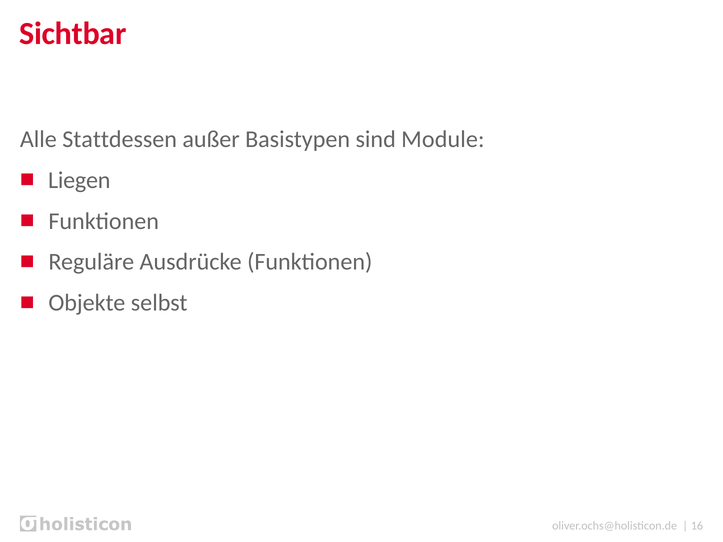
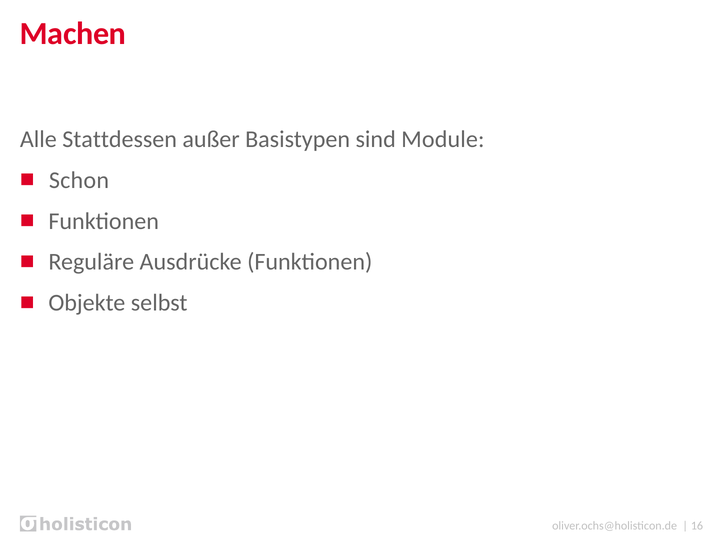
Sichtbar: Sichtbar -> Machen
Liegen: Liegen -> Schon
